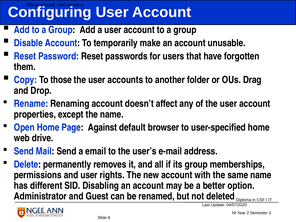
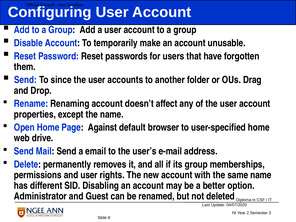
Copy at (25, 80): Copy -> Send
those: those -> since
